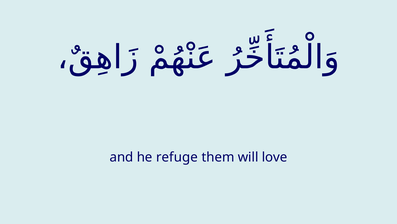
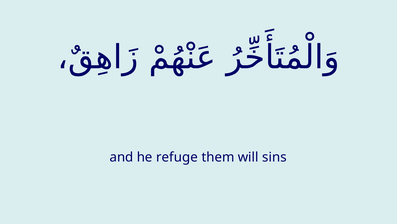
love: love -> sins
